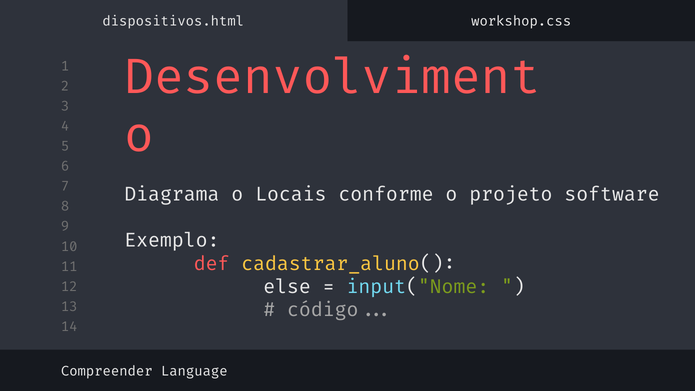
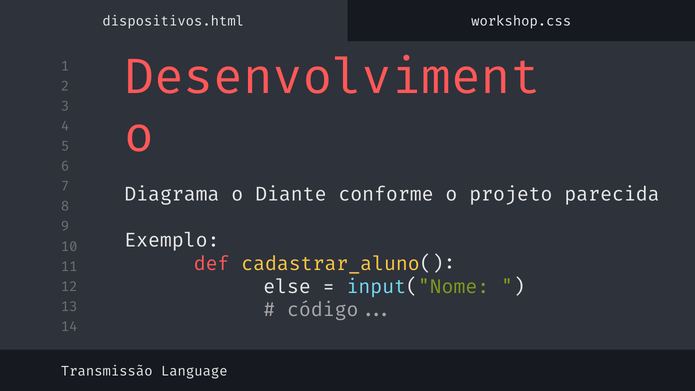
Locais: Locais -> Diante
software: software -> parecida
Compreender: Compreender -> Transmissão
